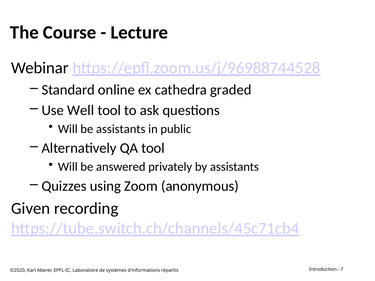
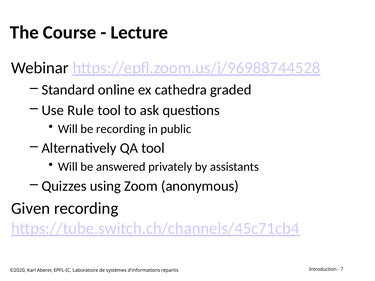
Well: Well -> Rule
be assistants: assistants -> recording
